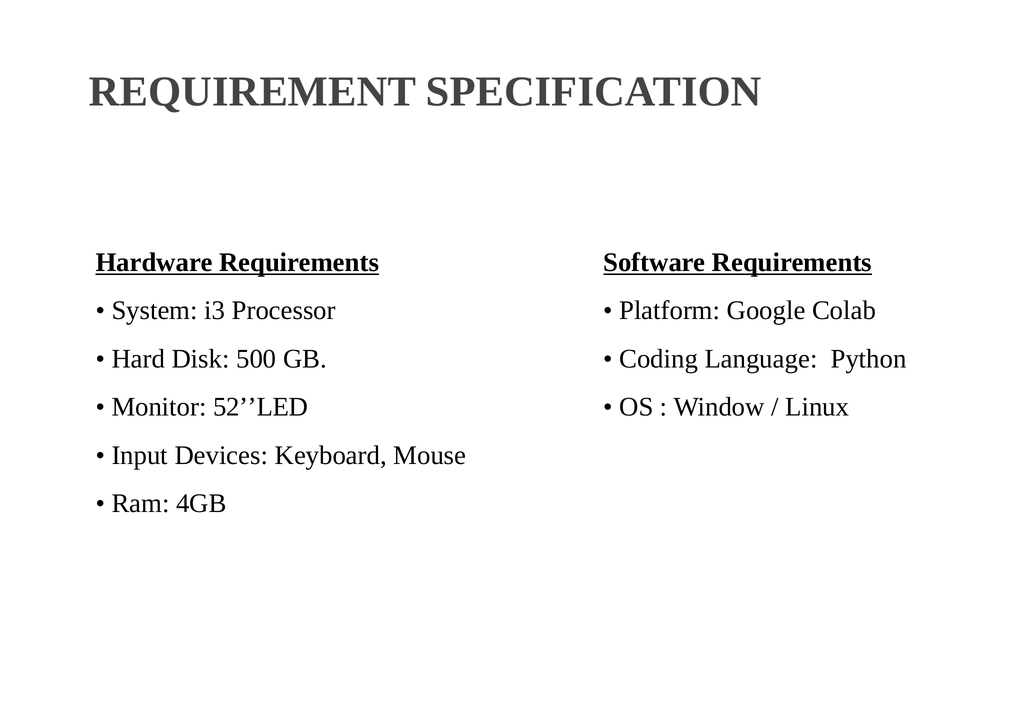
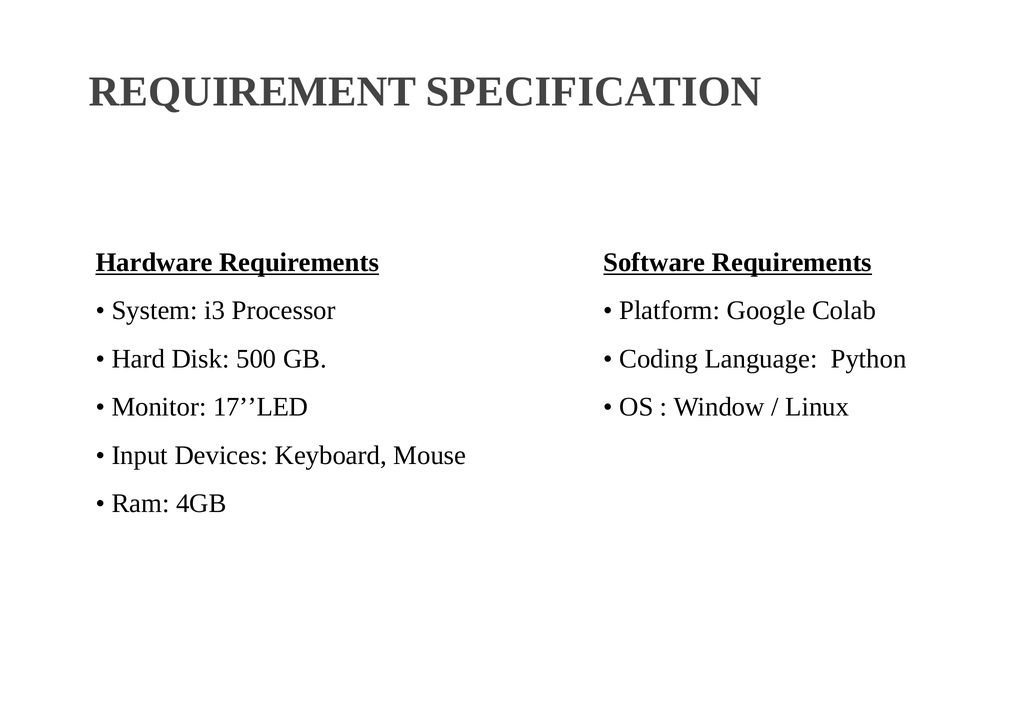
52’’LED: 52’’LED -> 17’’LED
